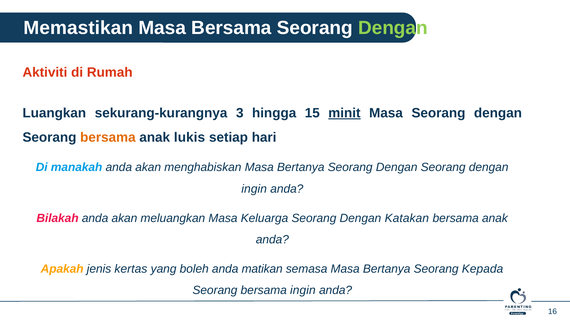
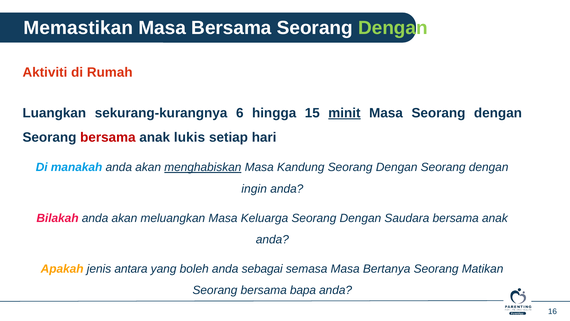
3: 3 -> 6
bersama at (108, 137) colour: orange -> red
menghabiskan underline: none -> present
Bertanya at (301, 167): Bertanya -> Kandung
Katakan: Katakan -> Saudara
kertas: kertas -> antara
matikan: matikan -> sebagai
Kepada: Kepada -> Matikan
bersama ingin: ingin -> bapa
